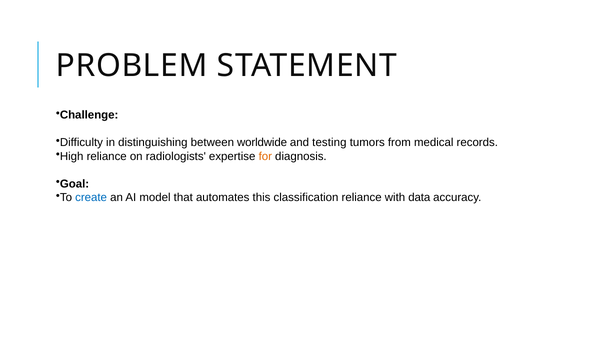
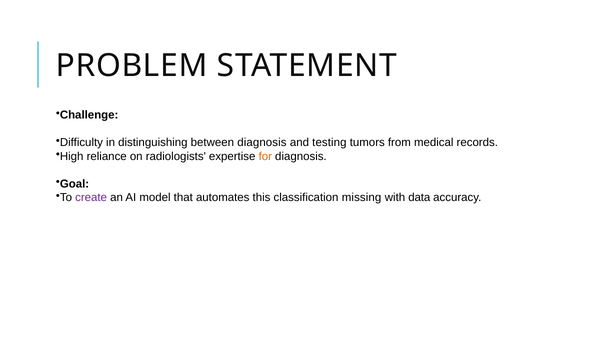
between worldwide: worldwide -> diagnosis
create colour: blue -> purple
classification reliance: reliance -> missing
